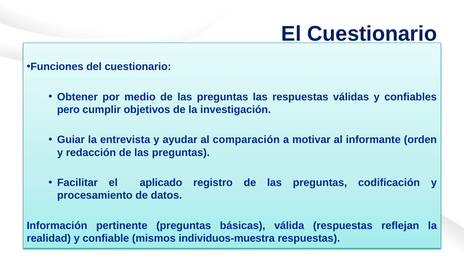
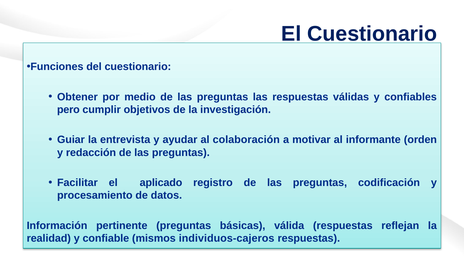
comparación: comparación -> colaboración
individuos-muestra: individuos-muestra -> individuos-cajeros
